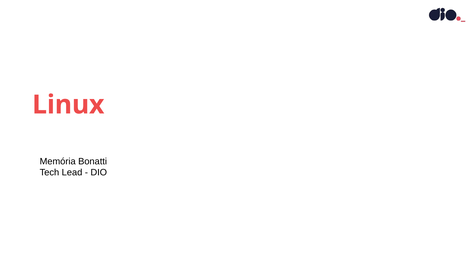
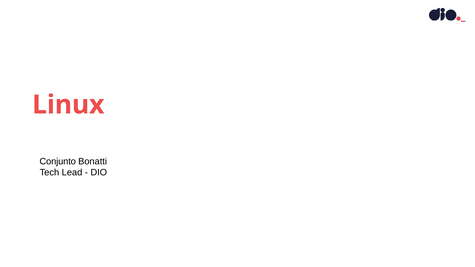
Memória: Memória -> Conjunto
